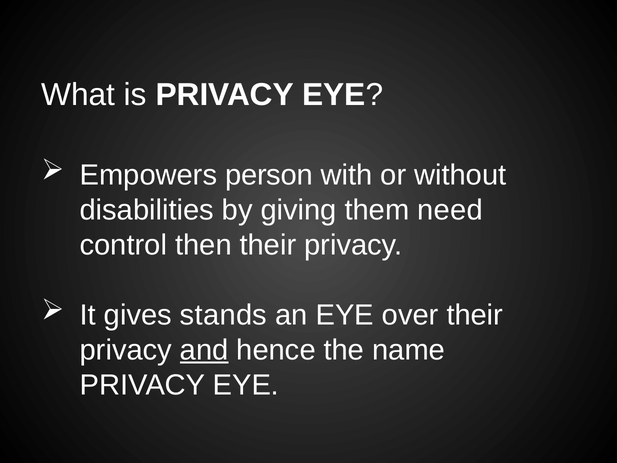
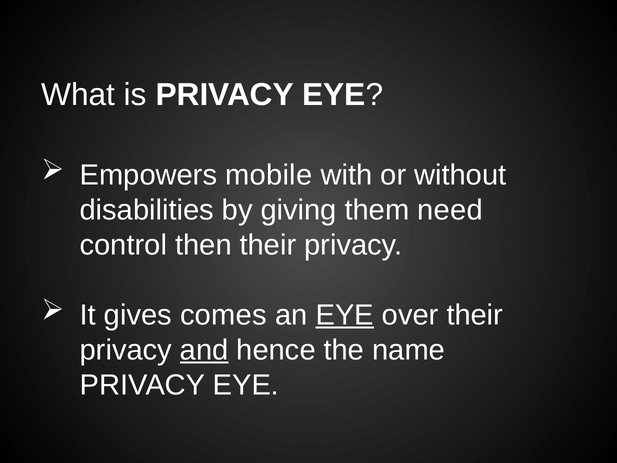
person: person -> mobile
stands: stands -> comes
EYE at (345, 315) underline: none -> present
